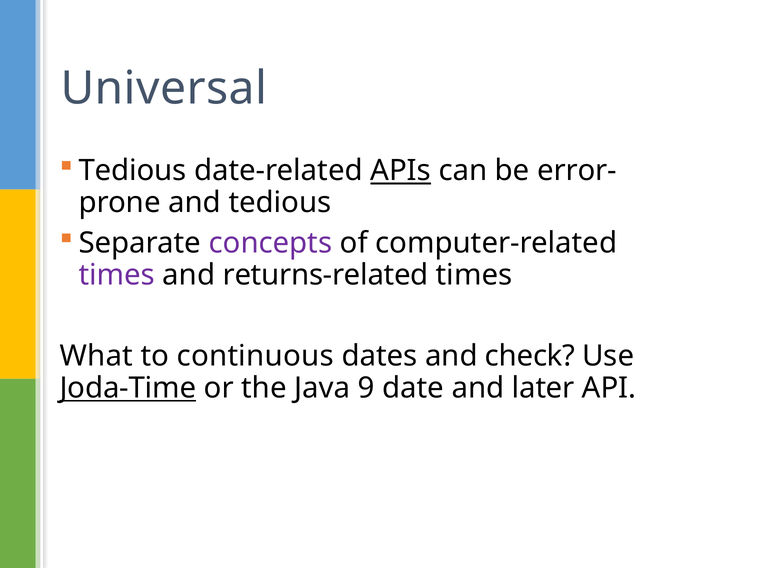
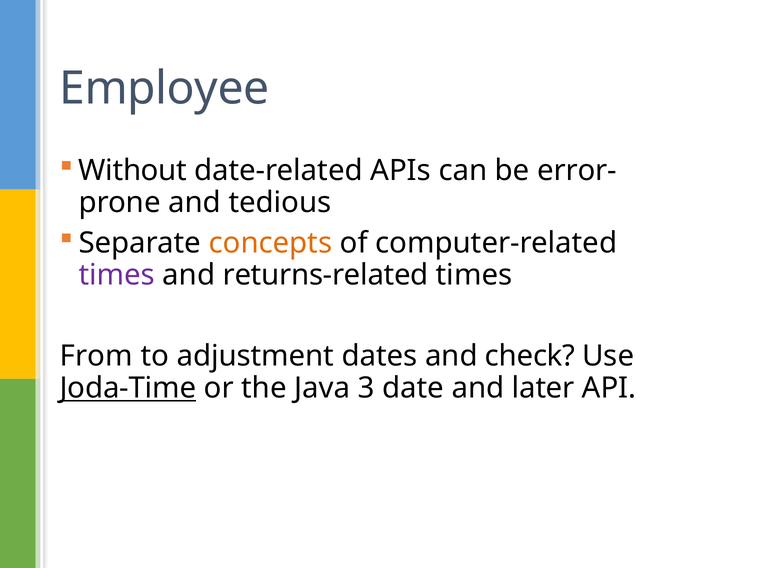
Universal: Universal -> Employee
Tedious at (133, 171): Tedious -> Without
APIs underline: present -> none
concepts colour: purple -> orange
What: What -> From
continuous: continuous -> adjustment
9: 9 -> 3
